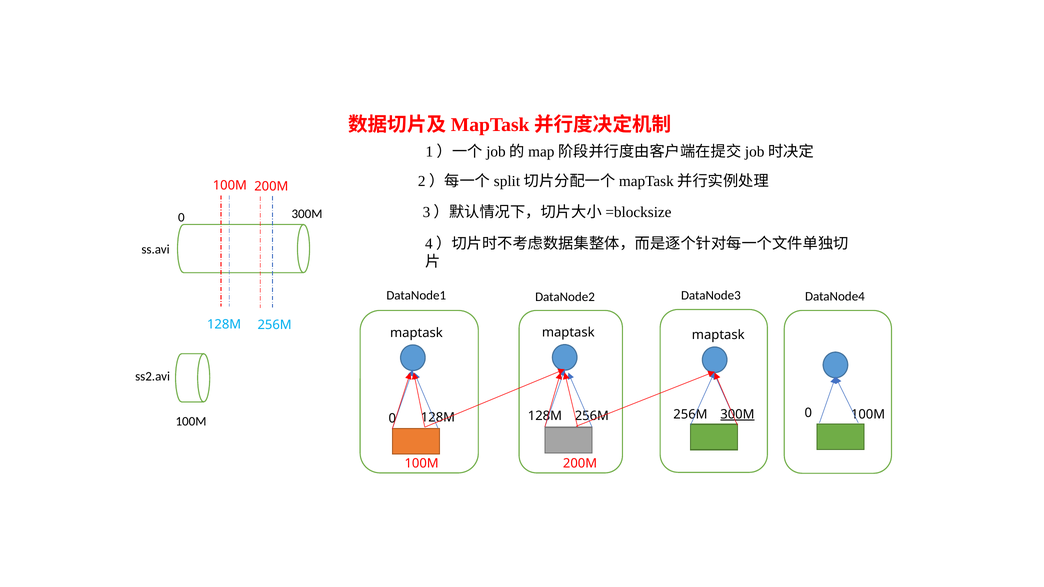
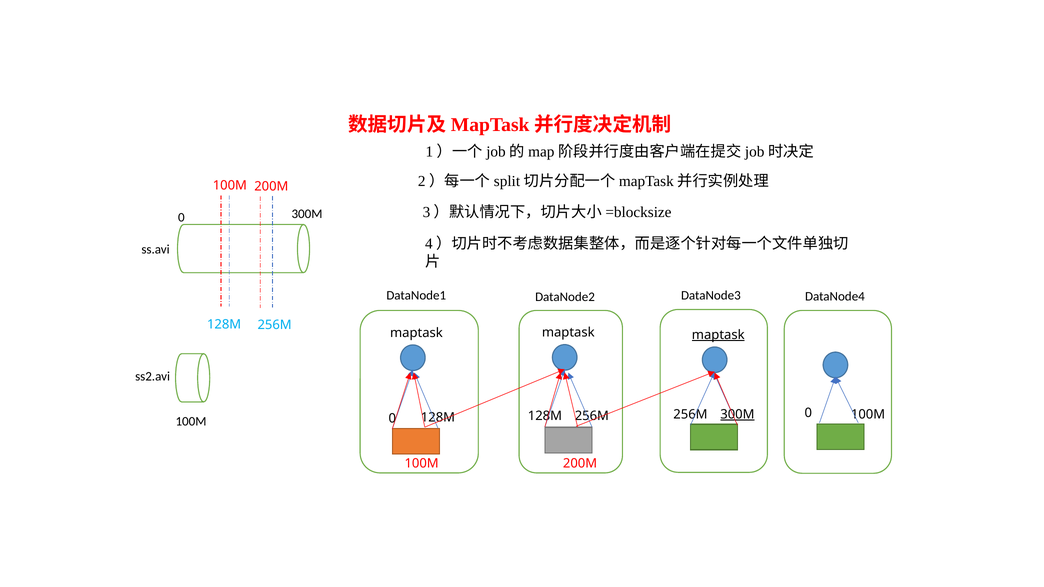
maptask at (718, 335) underline: none -> present
